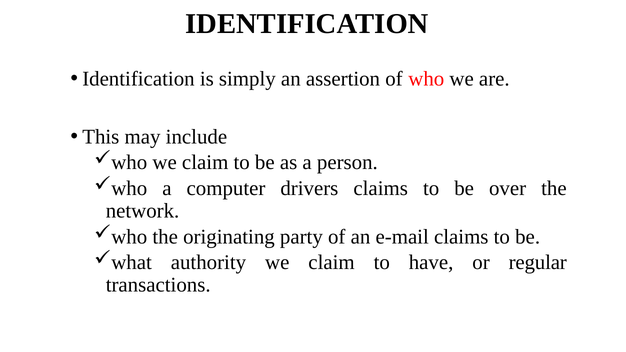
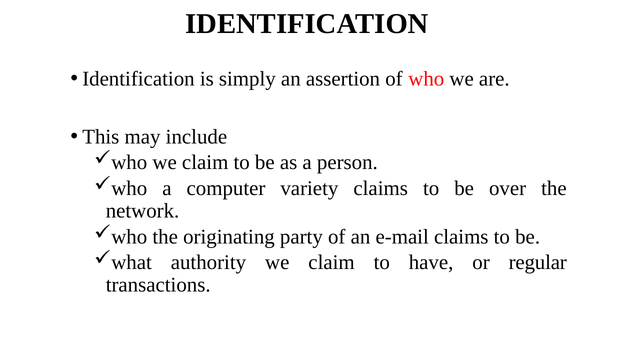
drivers: drivers -> variety
